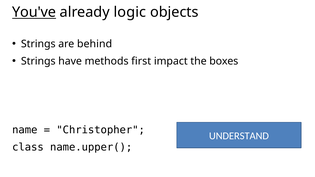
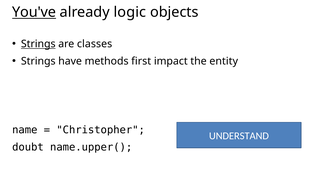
Strings at (38, 44) underline: none -> present
behind: behind -> classes
boxes: boxes -> entity
class: class -> doubt
